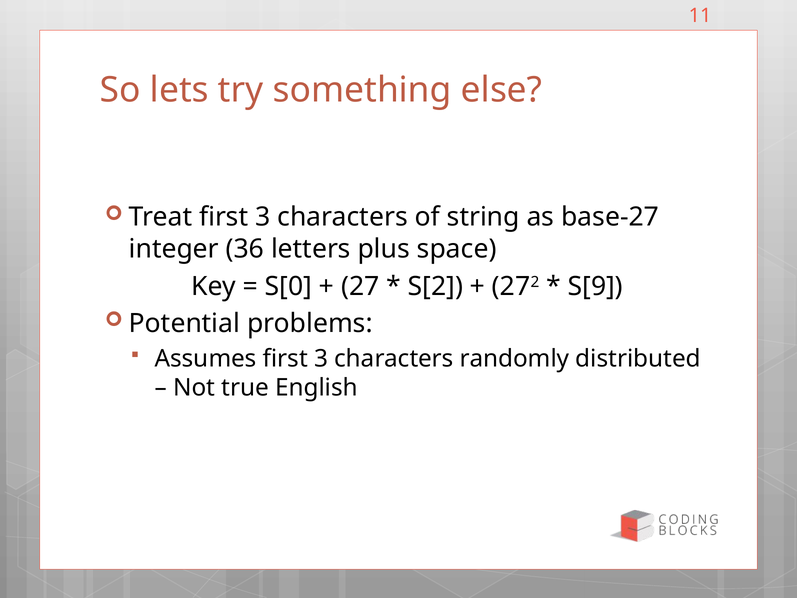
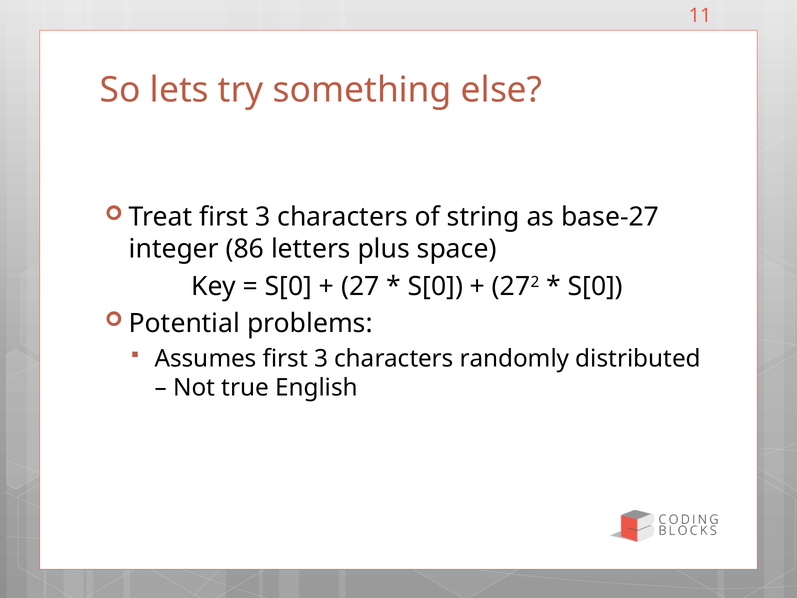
36: 36 -> 86
S[2 at (435, 286): S[2 -> S[0
S[9 at (595, 286): S[9 -> S[0
